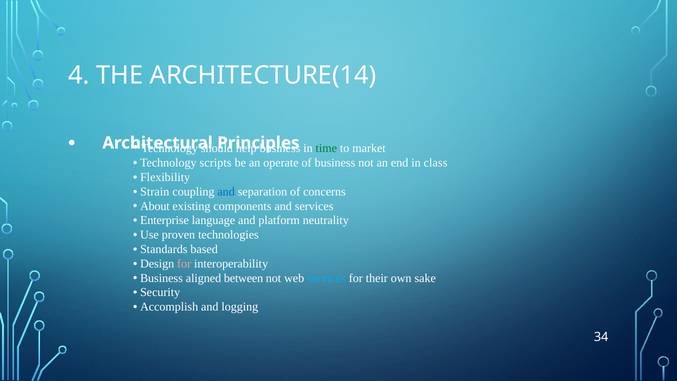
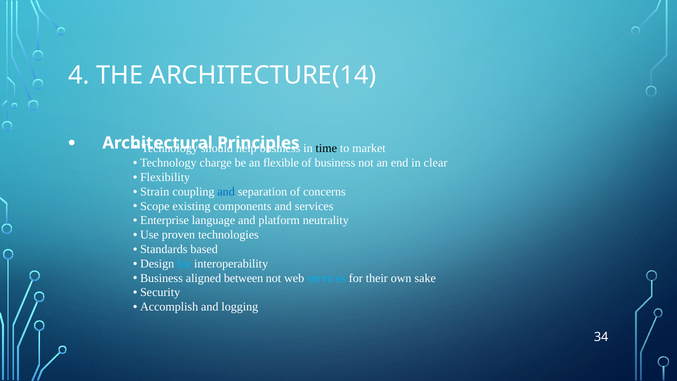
time colour: green -> black
scripts: scripts -> charge
operate: operate -> flexible
class: class -> clear
About: About -> Scope
for at (184, 264) colour: pink -> light blue
